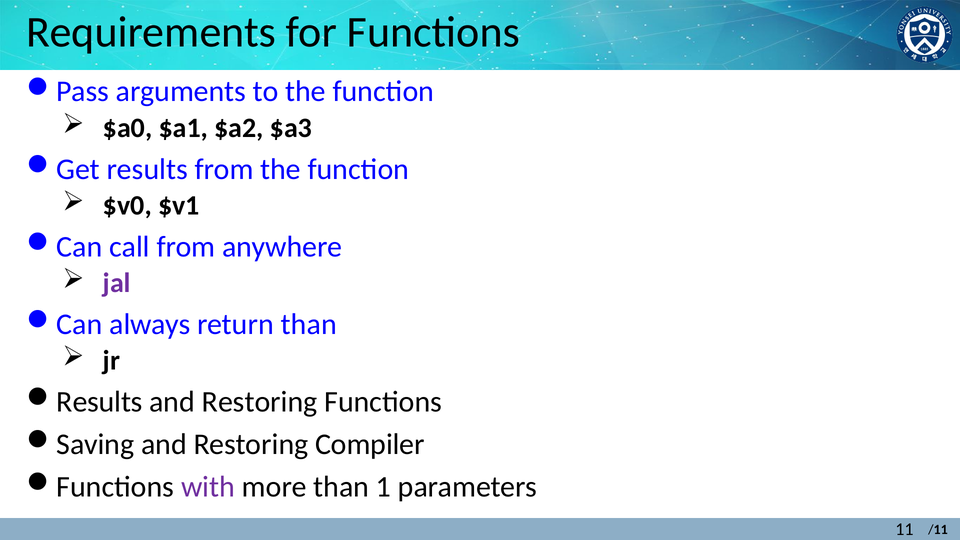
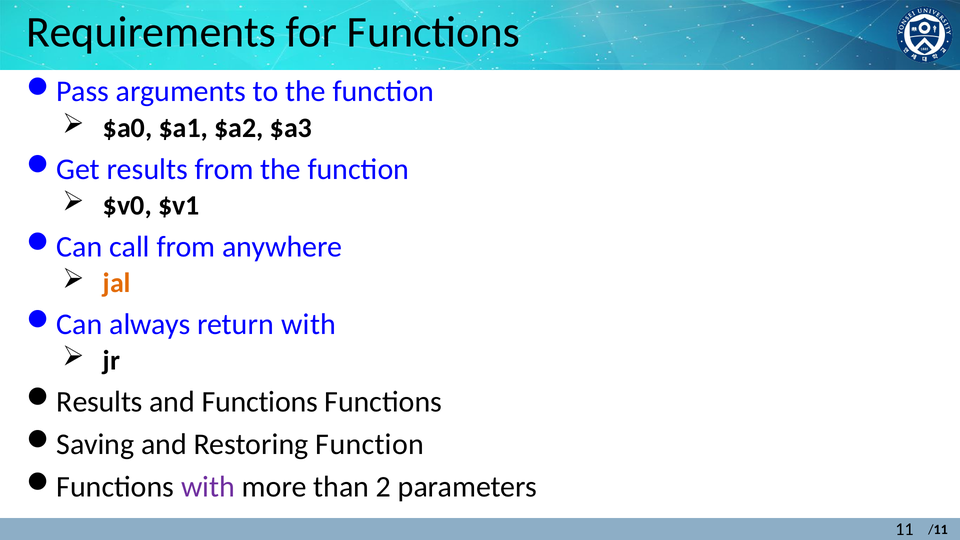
jal colour: purple -> orange
return than: than -> with
Restoring at (260, 402): Restoring -> Functions
Restoring Compiler: Compiler -> Function
1: 1 -> 2
